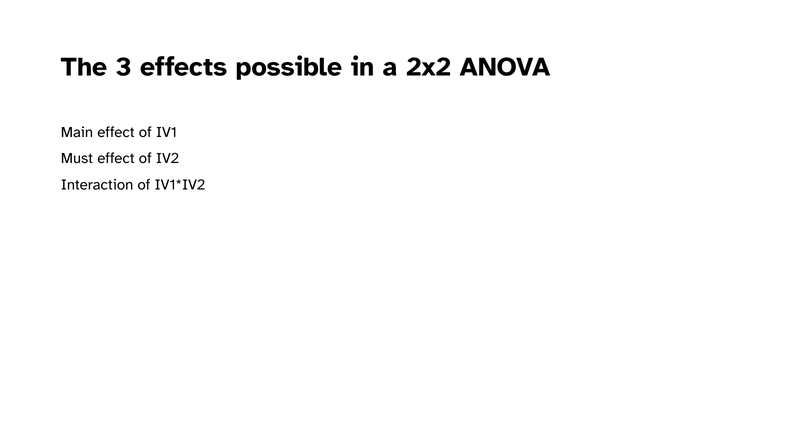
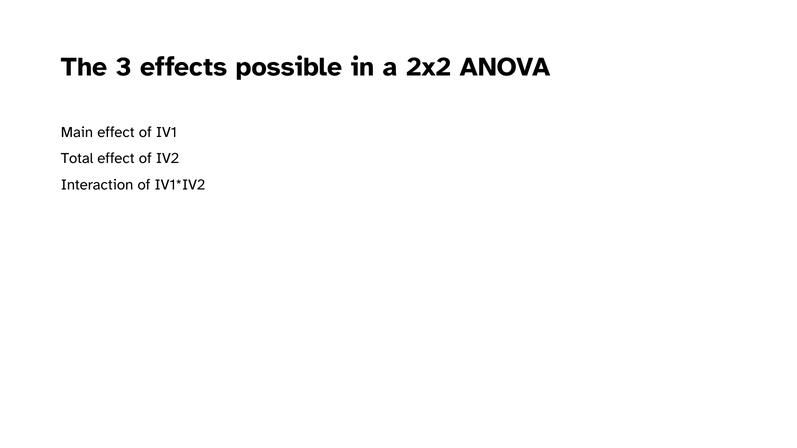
Must: Must -> Total
